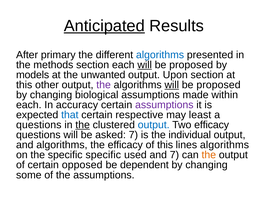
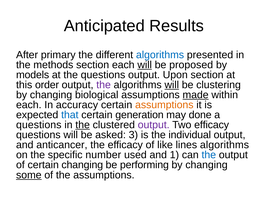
Anticipated underline: present -> none
the unwanted: unwanted -> questions
other: other -> order
proposed at (218, 85): proposed -> clustering
made underline: none -> present
assumptions at (164, 105) colour: purple -> orange
respective: respective -> generation
least: least -> done
output at (154, 125) colour: blue -> purple
asked 7: 7 -> 3
and algorithms: algorithms -> anticancer
of this: this -> like
specific specific: specific -> number
and 7: 7 -> 1
the at (209, 155) colour: orange -> blue
certain opposed: opposed -> changing
dependent: dependent -> performing
some underline: none -> present
